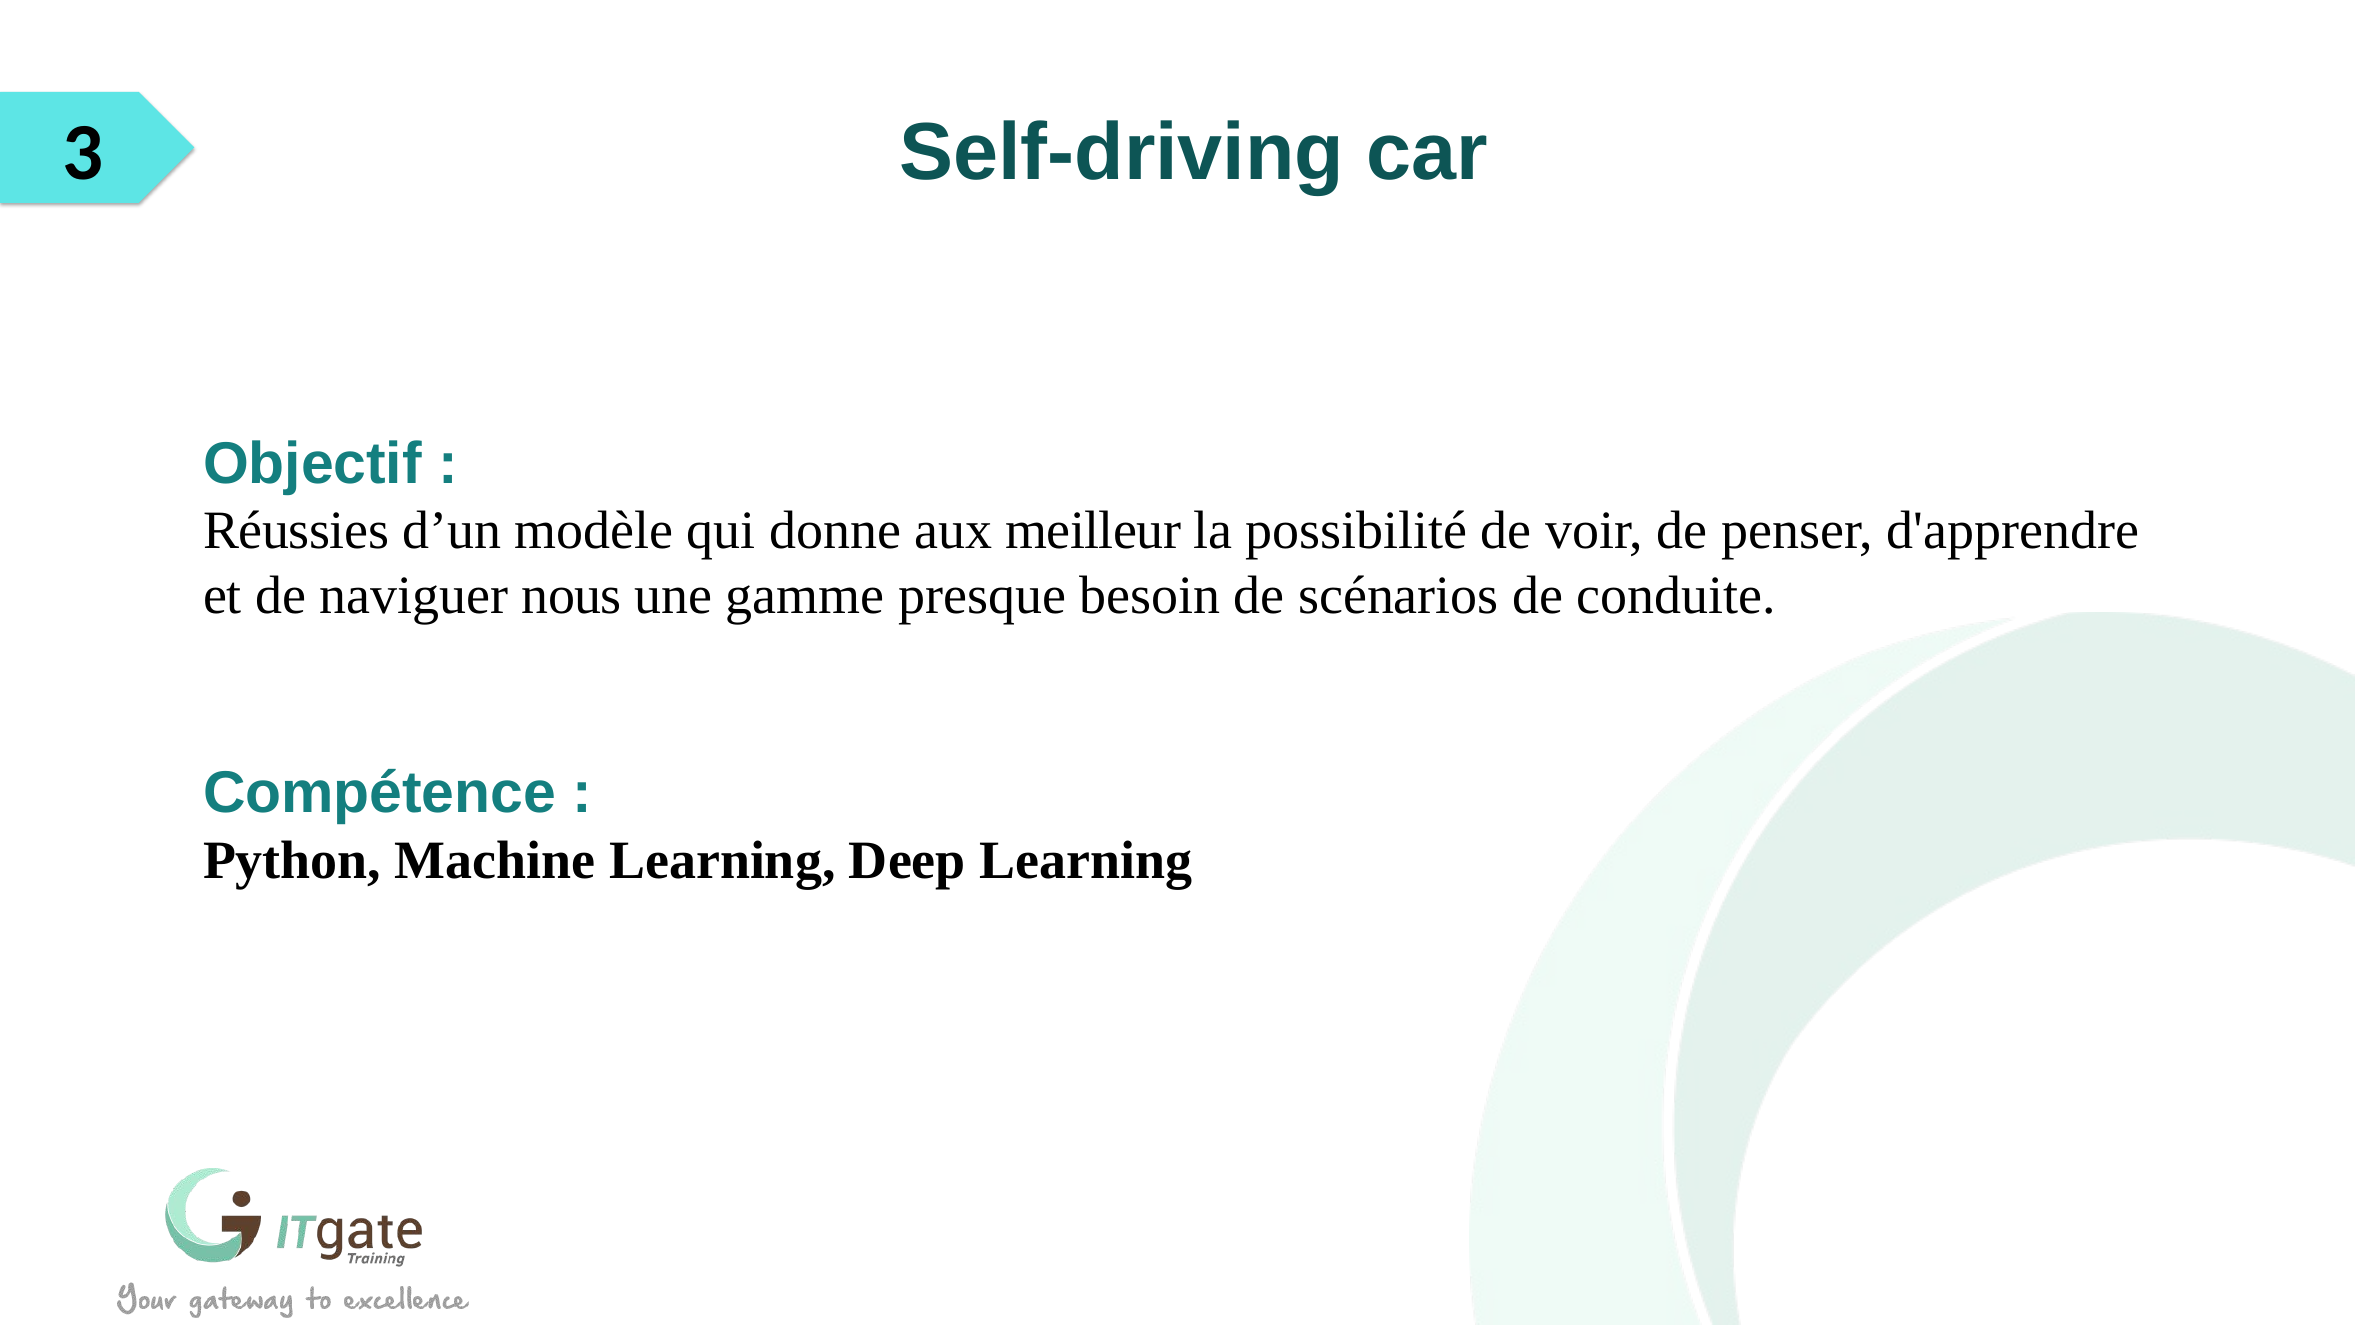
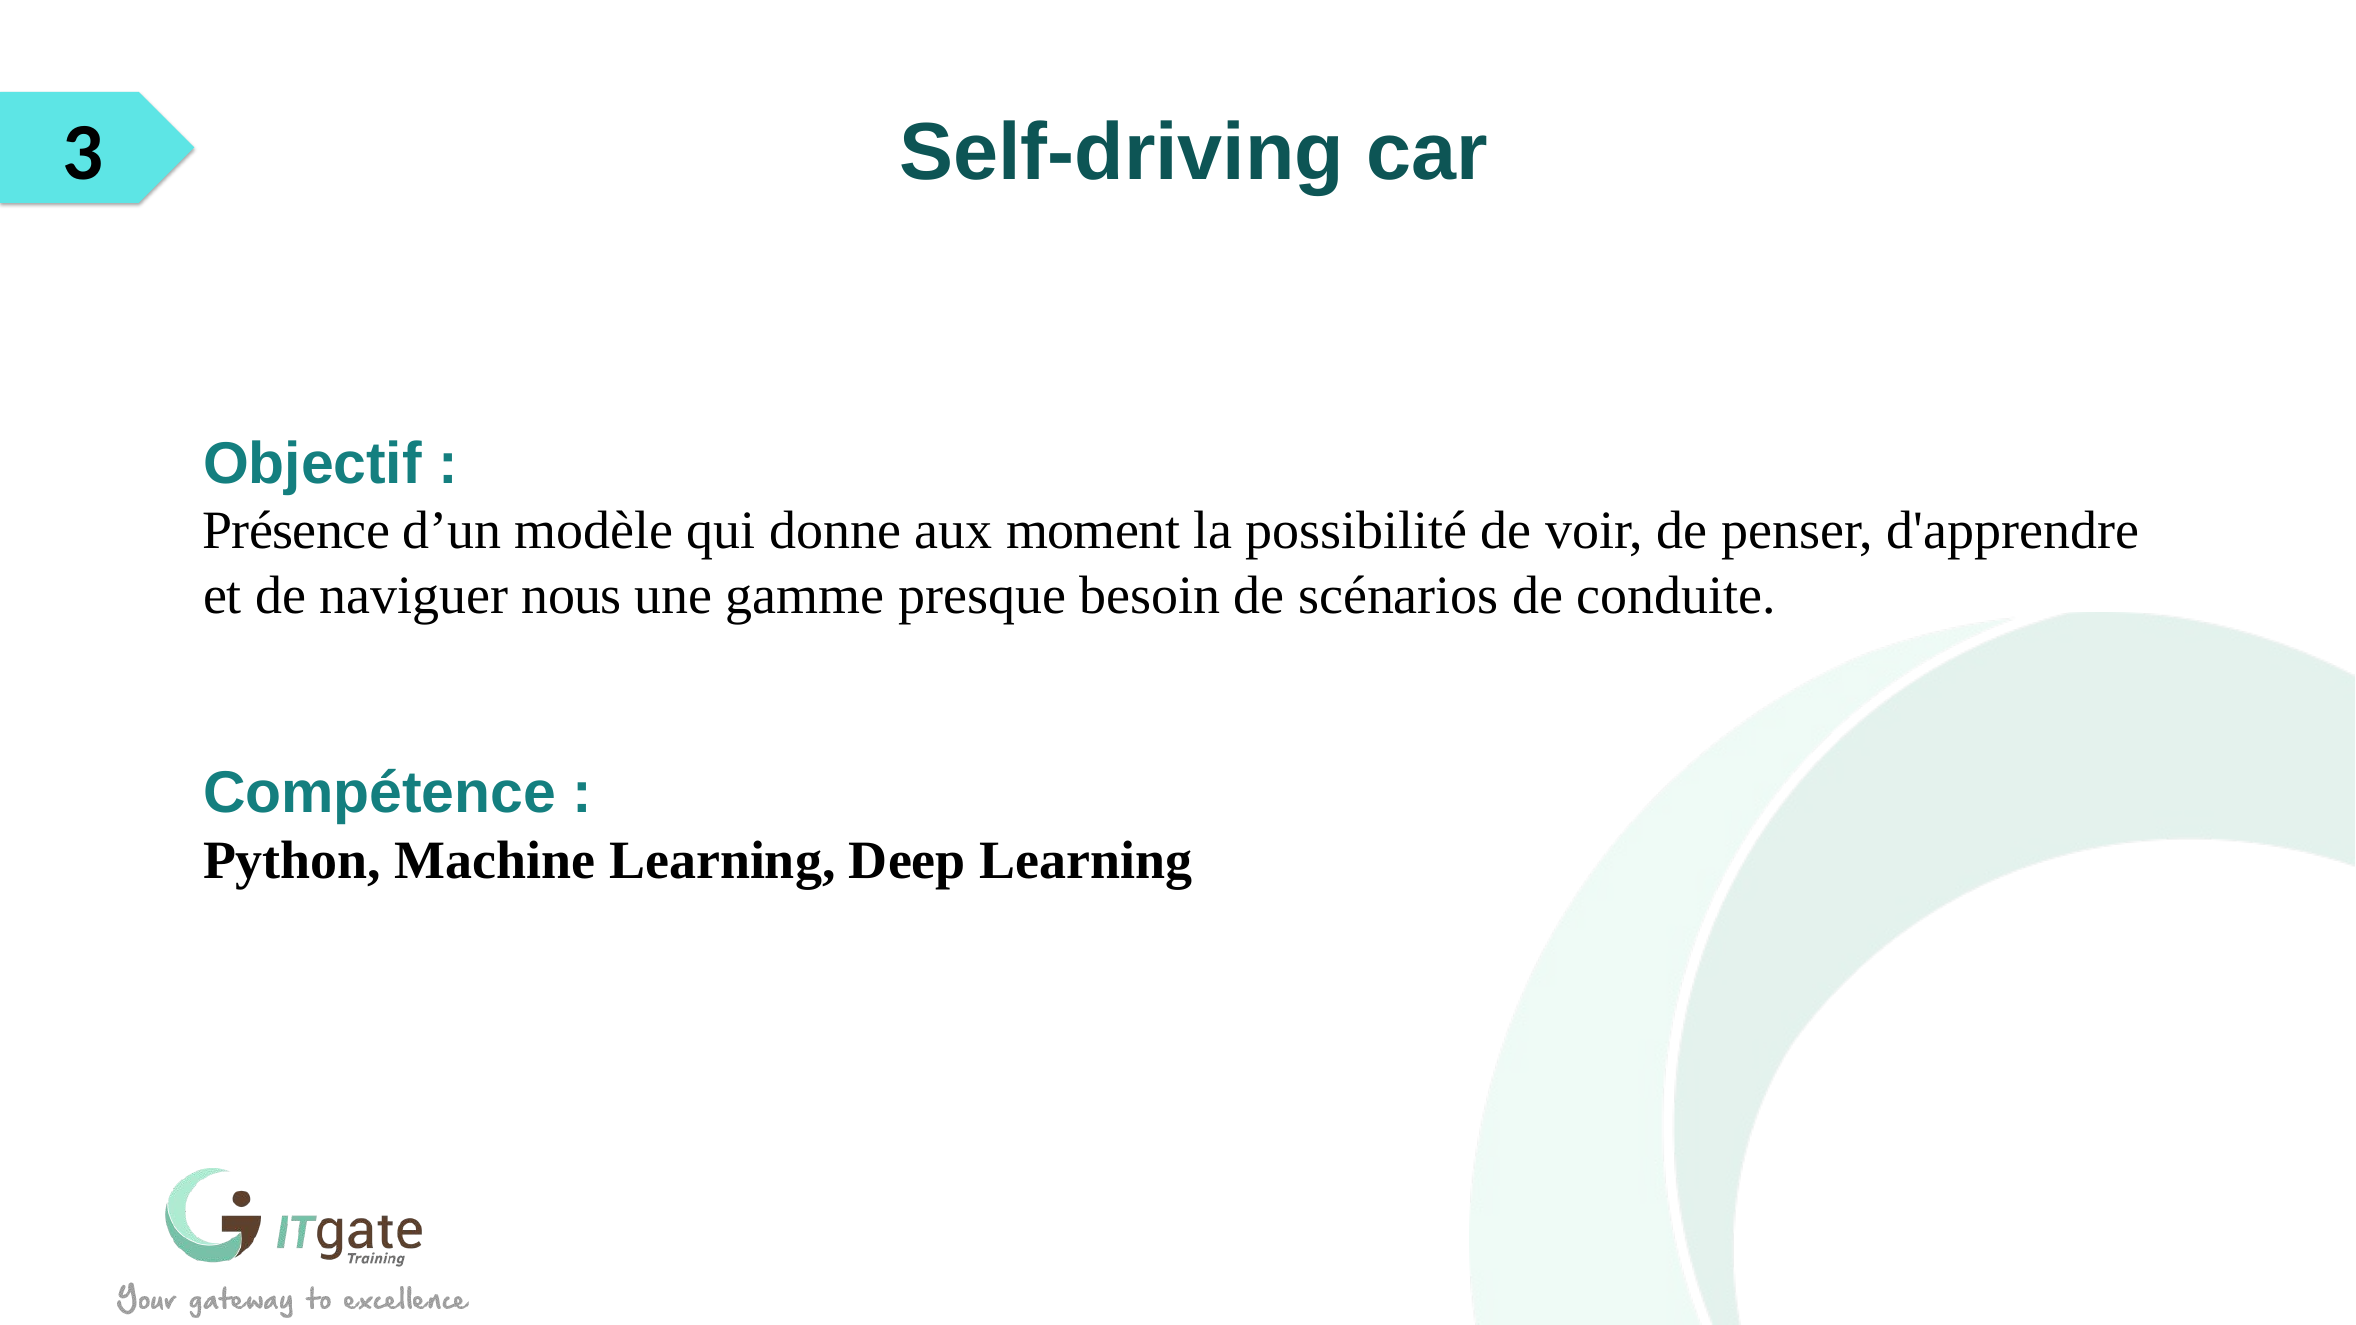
Réussies: Réussies -> Présence
meilleur: meilleur -> moment
